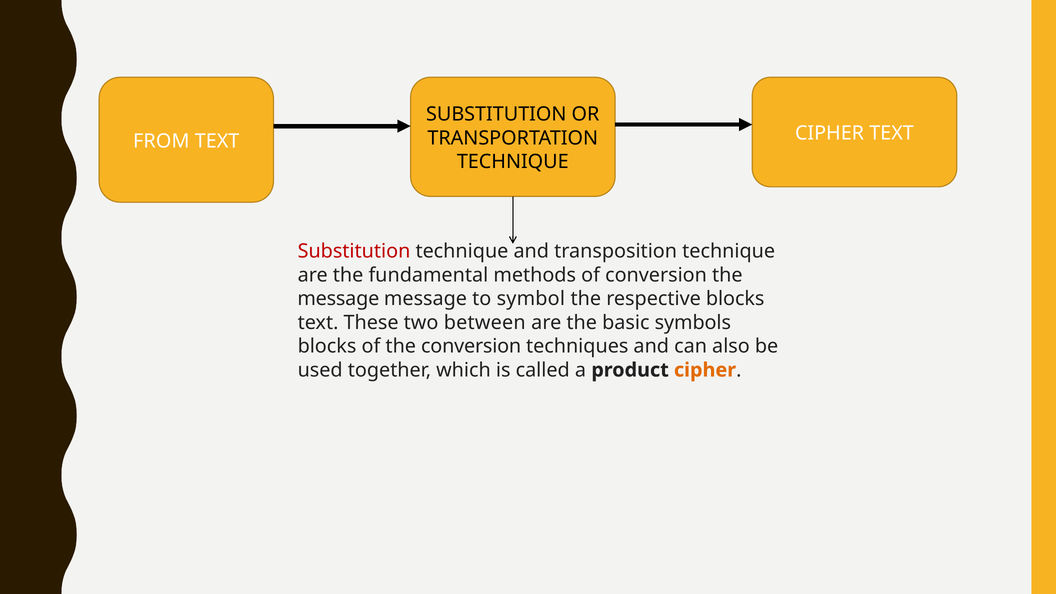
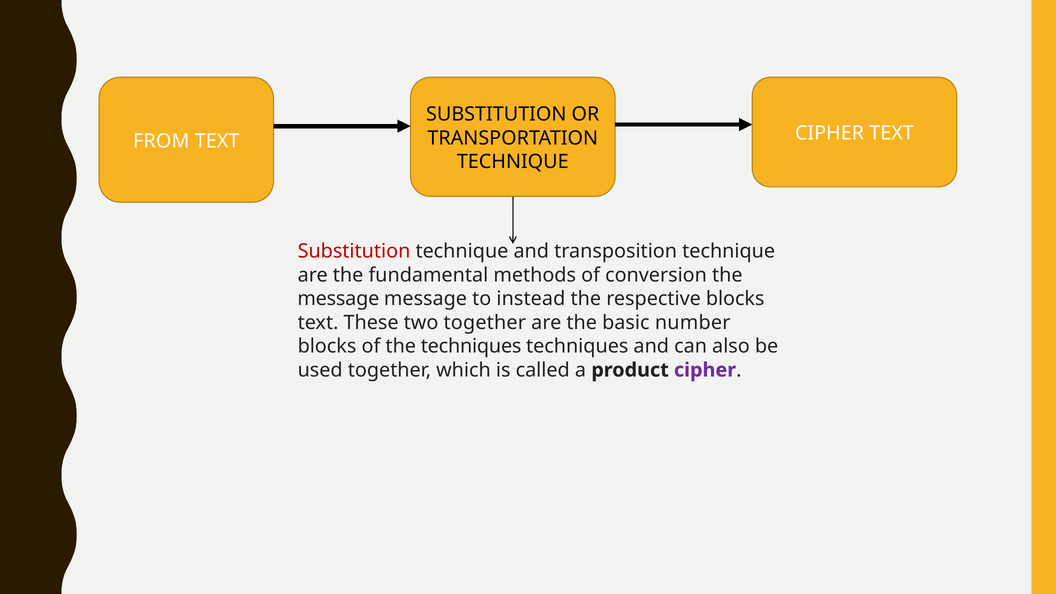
symbol: symbol -> instead
two between: between -> together
symbols: symbols -> number
the conversion: conversion -> techniques
cipher at (705, 370) colour: orange -> purple
